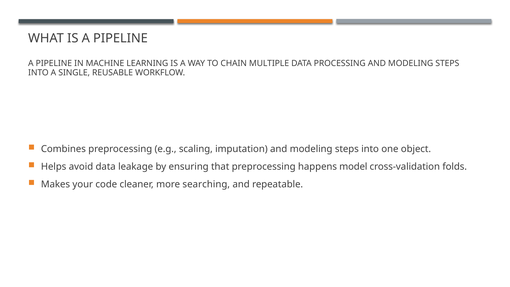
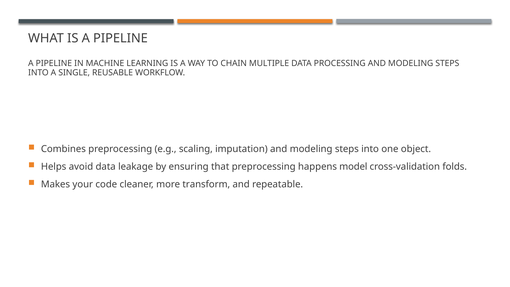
searching: searching -> transform
